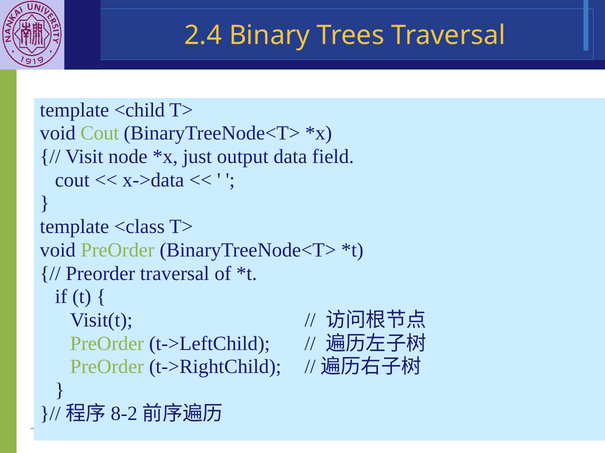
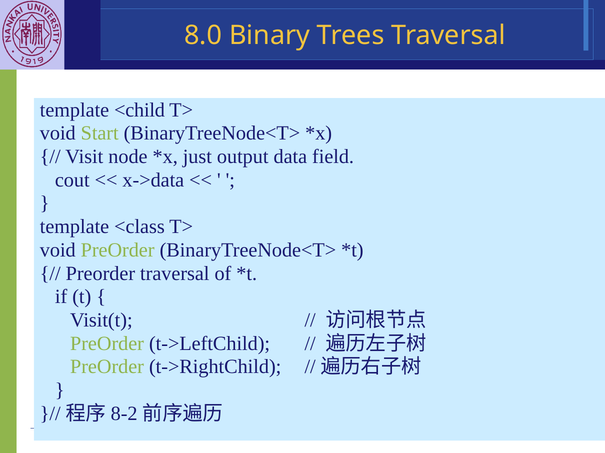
2.4: 2.4 -> 8.0
void Cout: Cout -> Start
